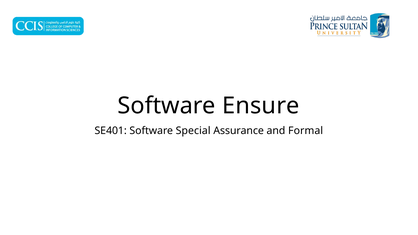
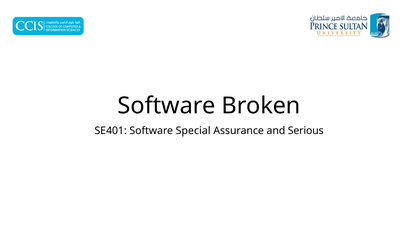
Ensure: Ensure -> Broken
Formal: Formal -> Serious
